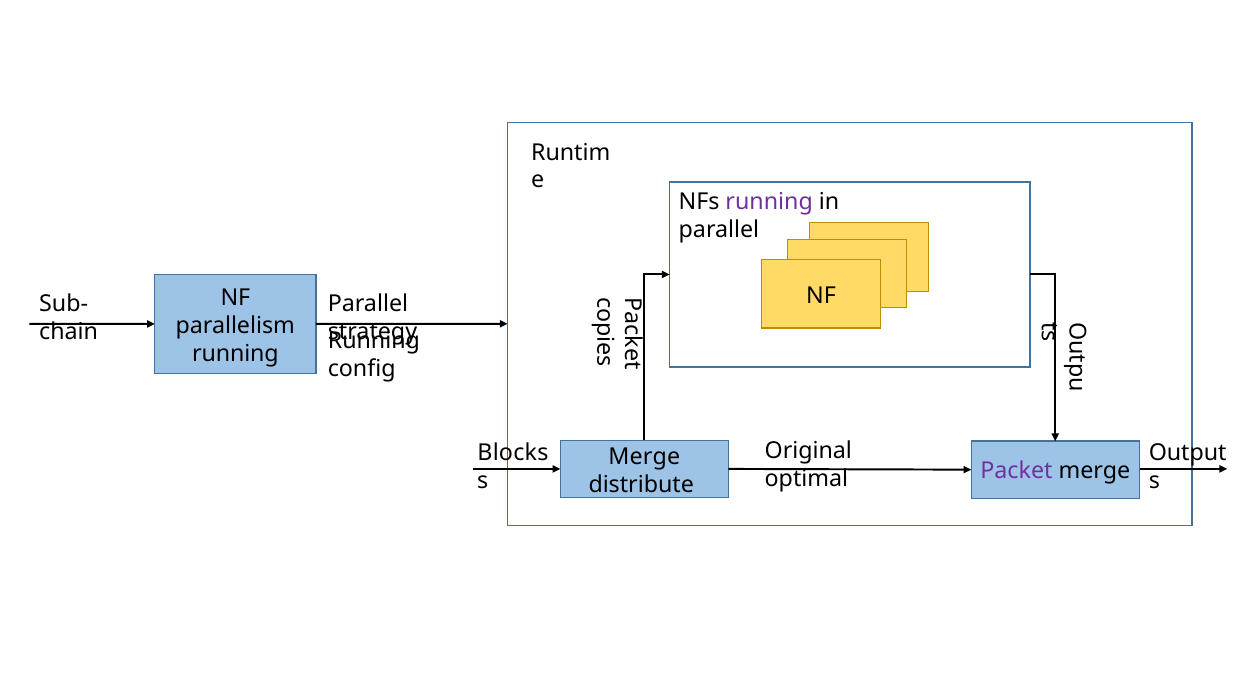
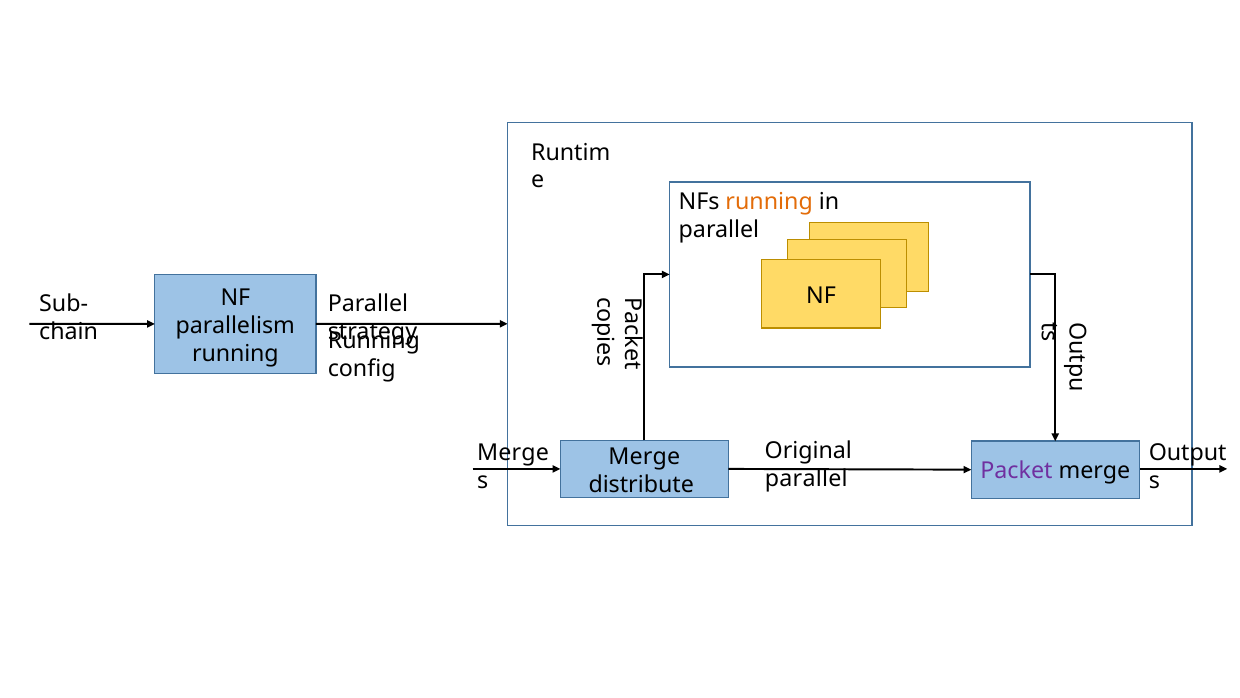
running at (769, 201) colour: purple -> orange
Blocks at (513, 453): Blocks -> Merge
optimal at (806, 479): optimal -> parallel
